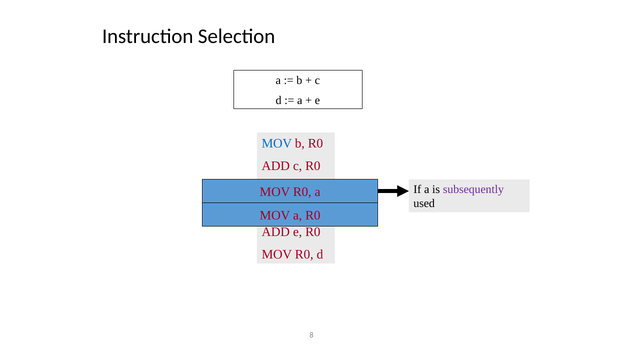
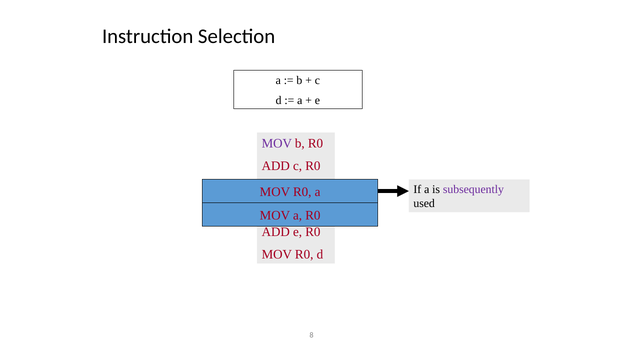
MOV at (277, 143) colour: blue -> purple
